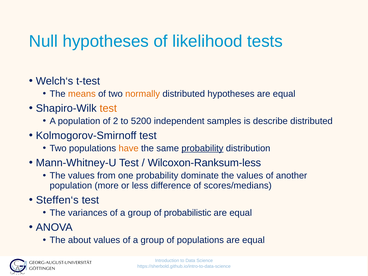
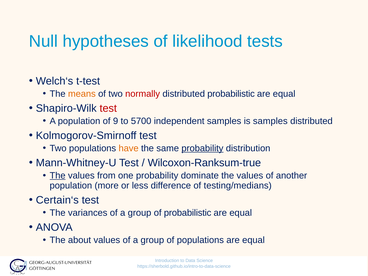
normally colour: orange -> red
distributed hypotheses: hypotheses -> probabilistic
test at (108, 108) colour: orange -> red
2: 2 -> 9
5200: 5200 -> 5700
is describe: describe -> samples
Wilcoxon-Ranksum-less: Wilcoxon-Ranksum-less -> Wilcoxon-Ranksum-true
The at (58, 176) underline: none -> present
scores/medians: scores/medians -> testing/medians
Steffen‘s: Steffen‘s -> Certain‘s
